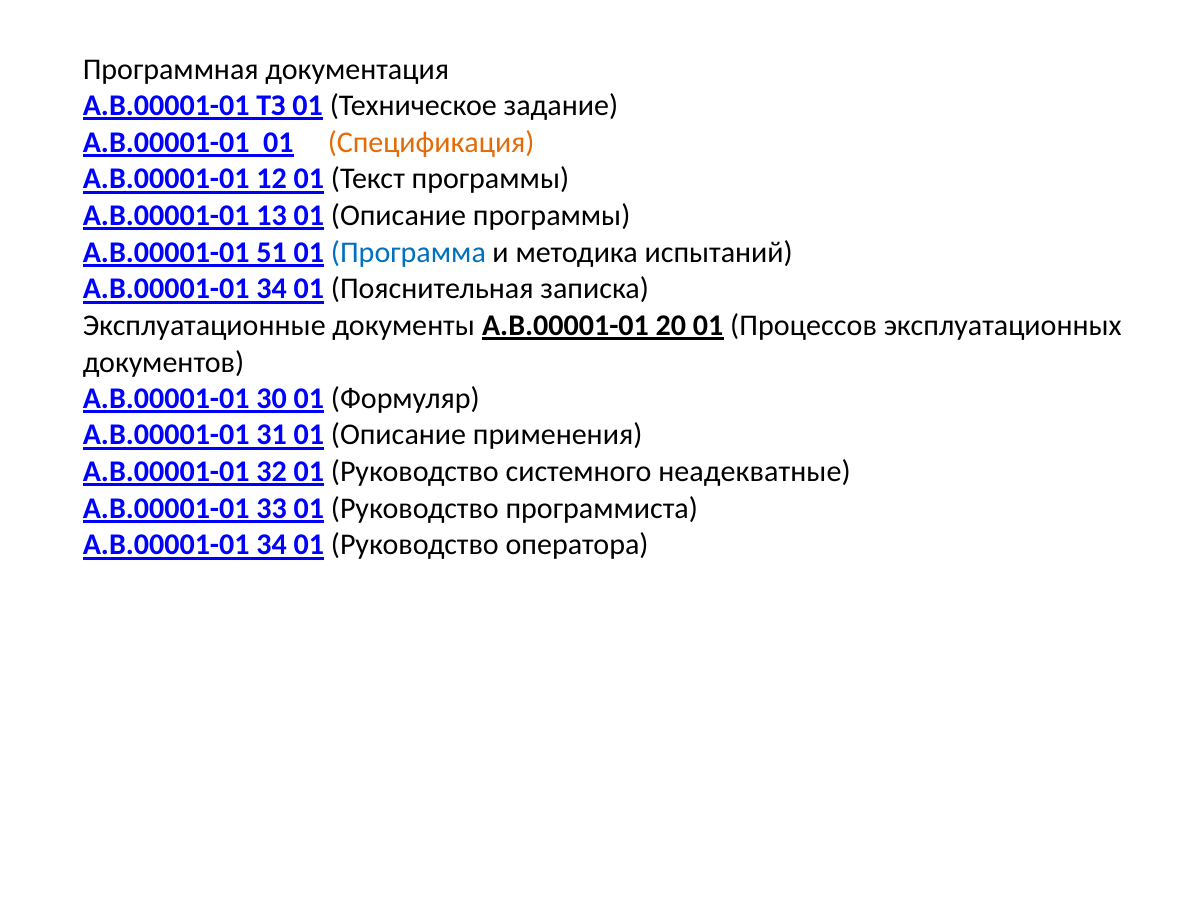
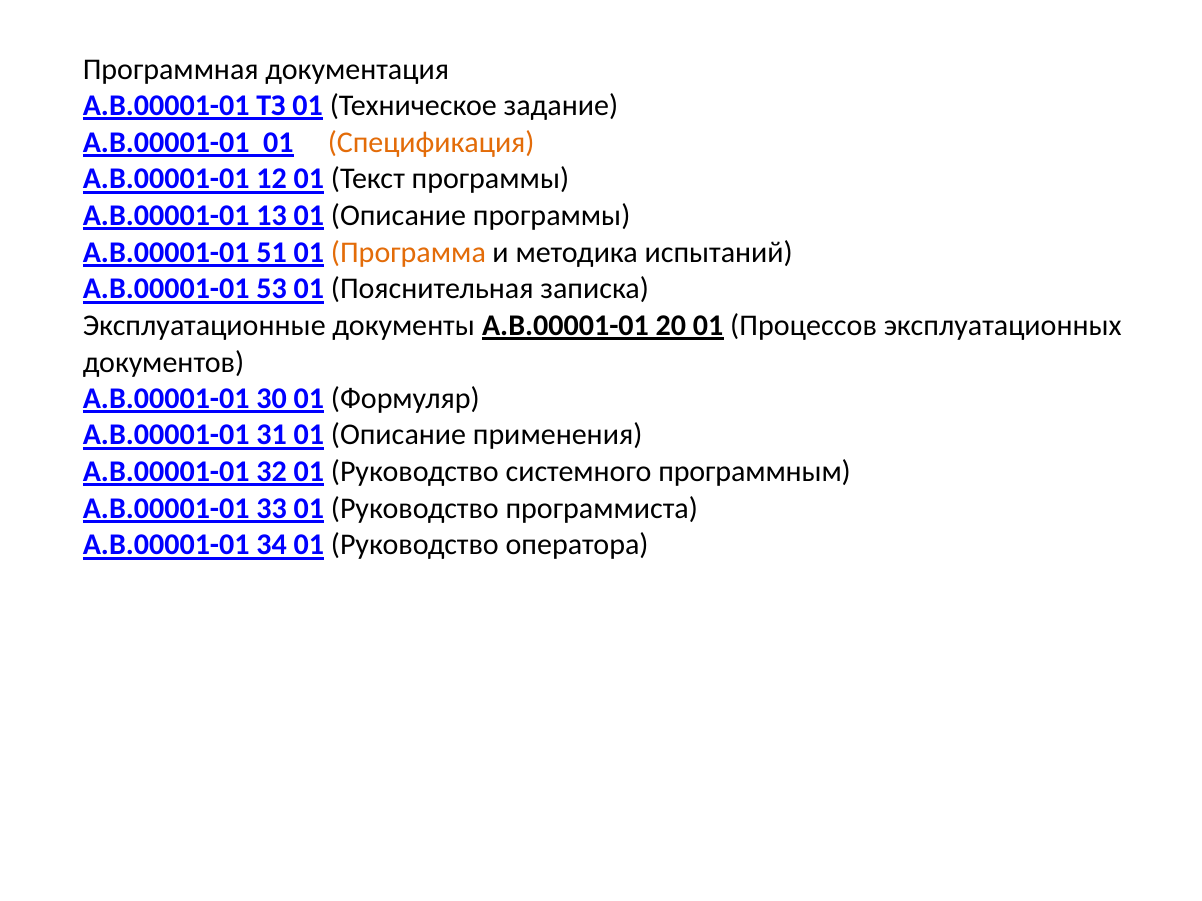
Программа colour: blue -> orange
34 at (272, 289): 34 -> 53
неадекватные: неадекватные -> программным
